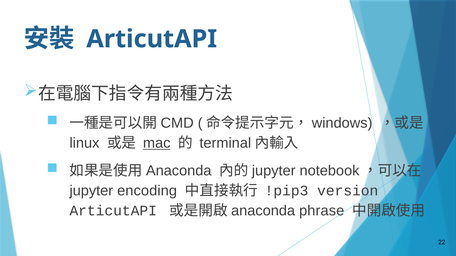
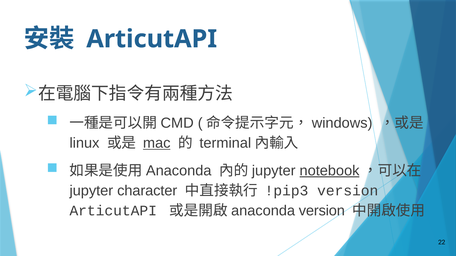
notebook underline: none -> present
encoding: encoding -> character
phrase at (322, 211): phrase -> version
